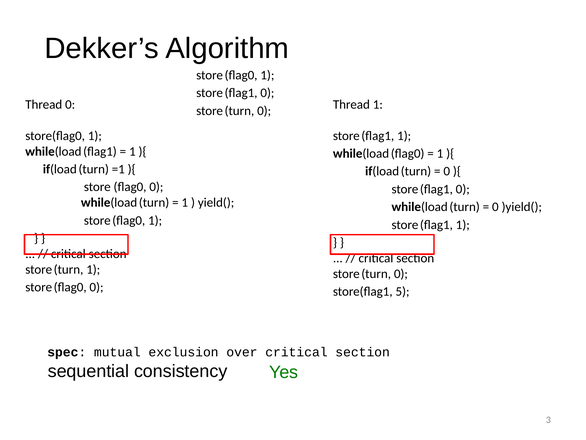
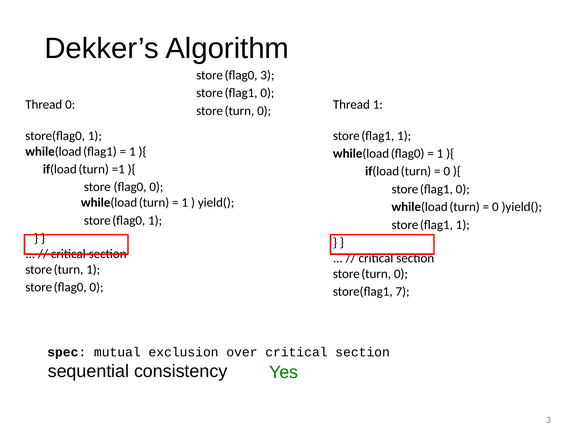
1 at (267, 75): 1 -> 3
5: 5 -> 7
